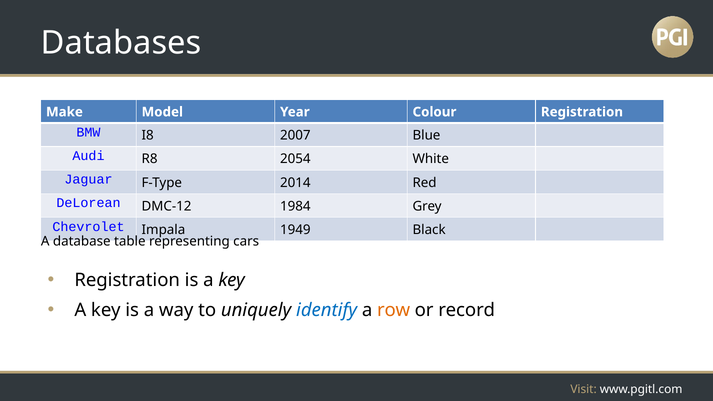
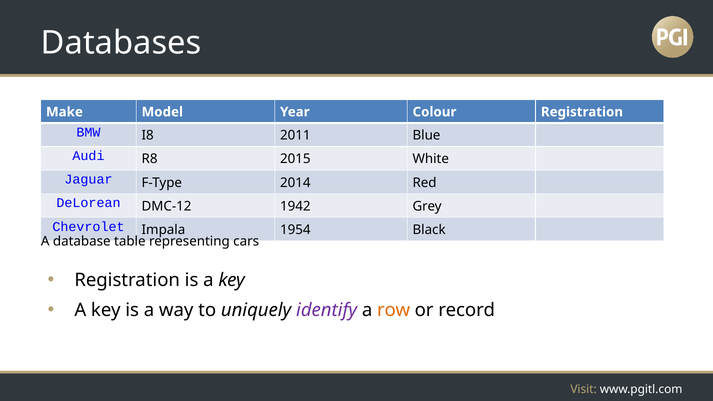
2007: 2007 -> 2011
2054: 2054 -> 2015
1984: 1984 -> 1942
1949: 1949 -> 1954
identify colour: blue -> purple
